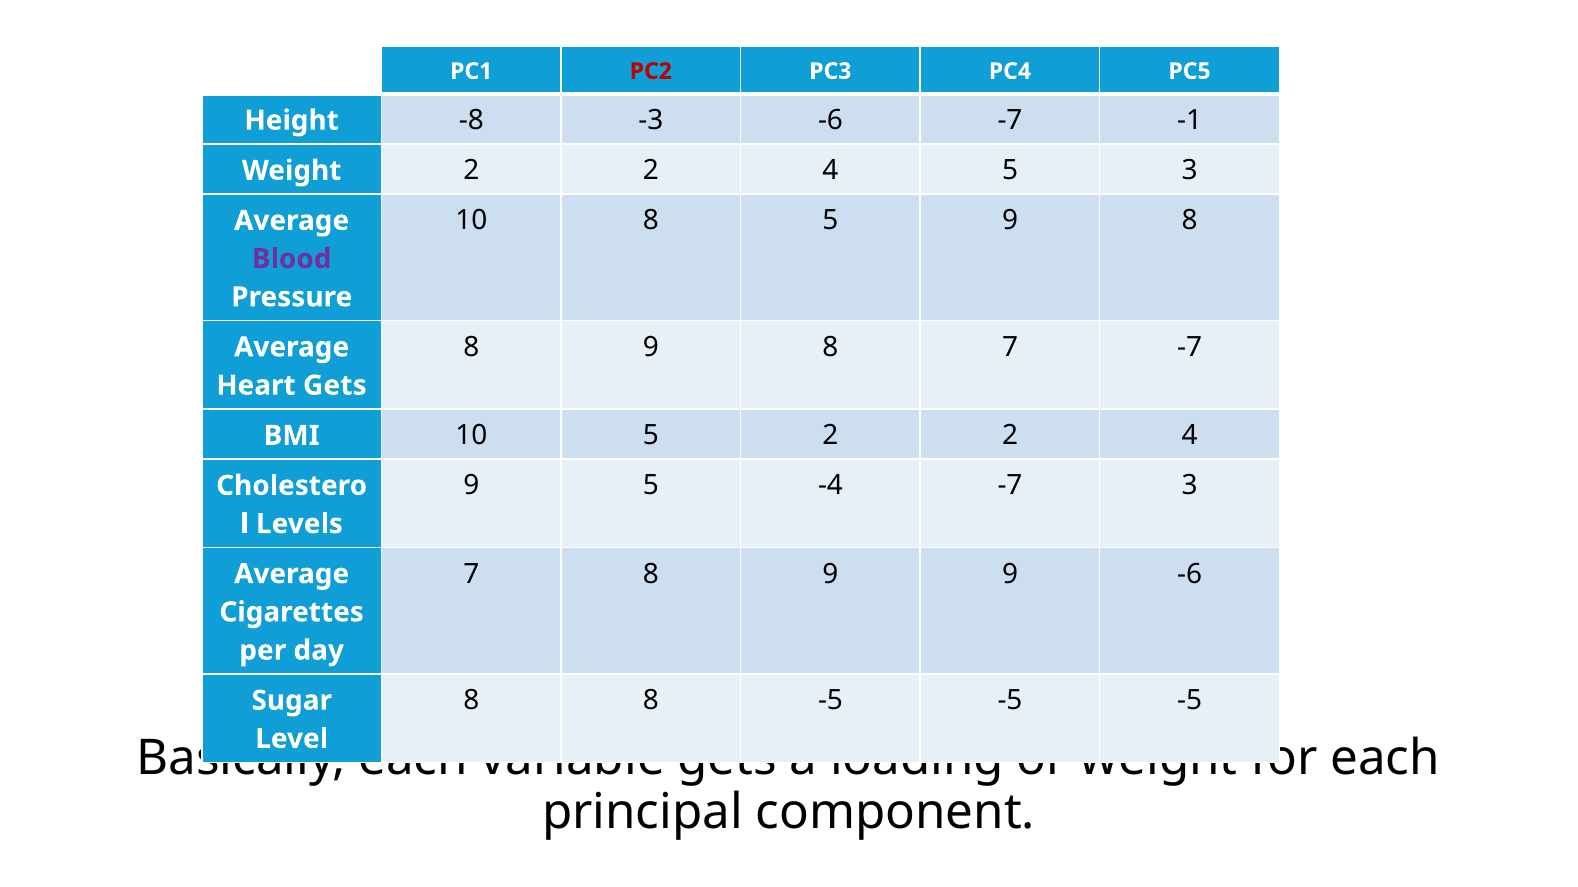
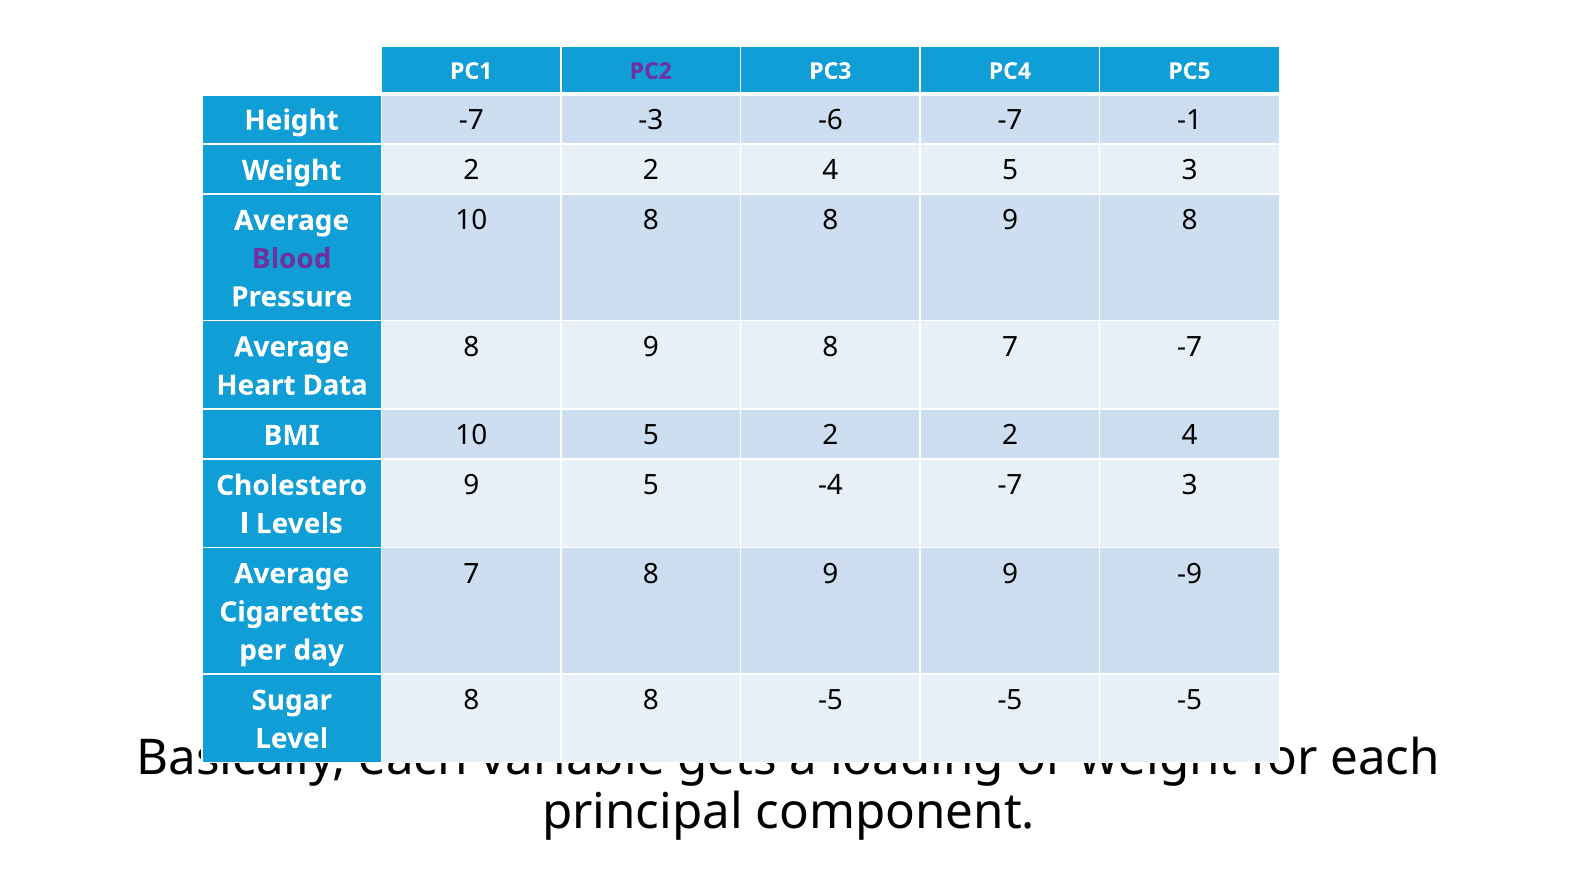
PC2 colour: red -> purple
Height -8: -8 -> -7
10 8 5: 5 -> 8
Heart Gets: Gets -> Data
9 -6: -6 -> -9
